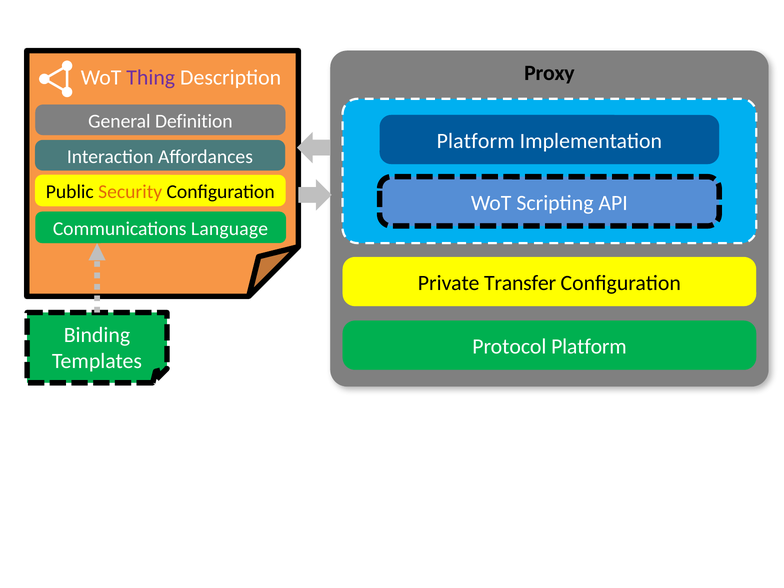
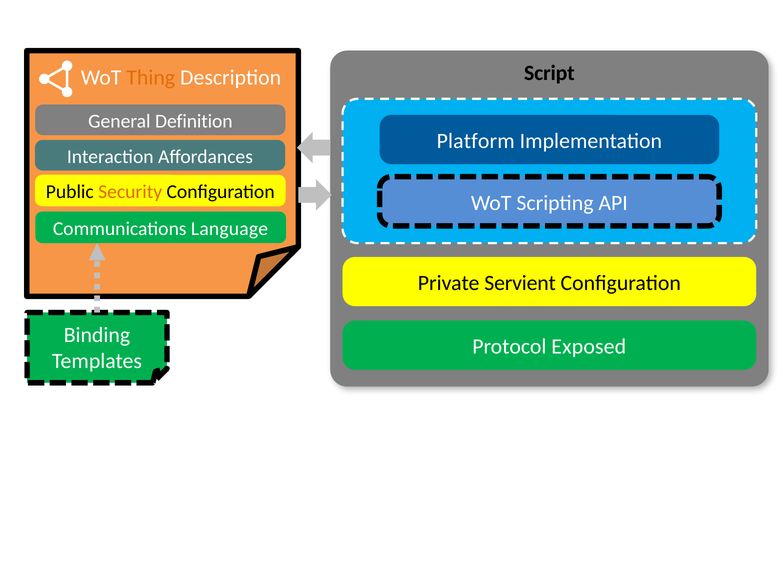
Proxy: Proxy -> Script
Thing colour: purple -> orange
Transfer: Transfer -> Servient
Protocol Platform: Platform -> Exposed
